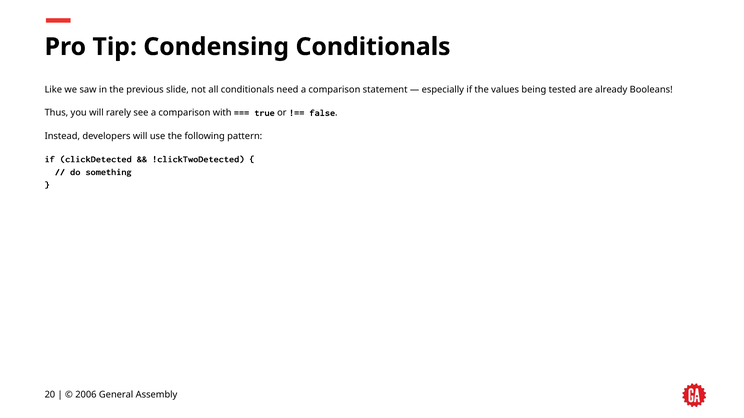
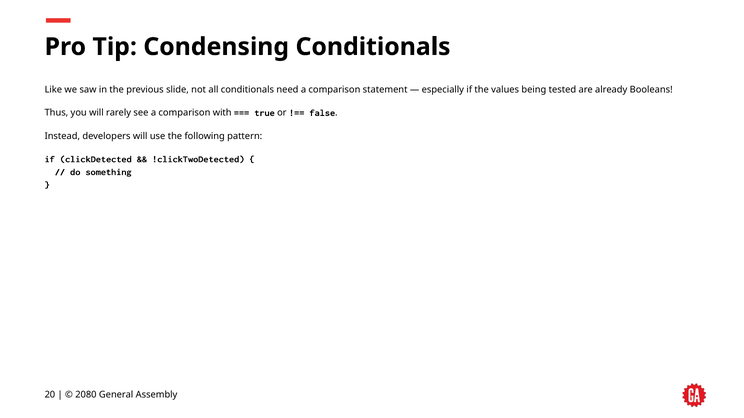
2006: 2006 -> 2080
